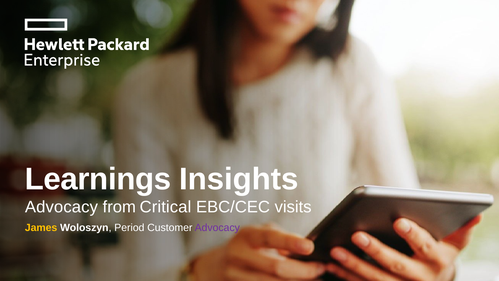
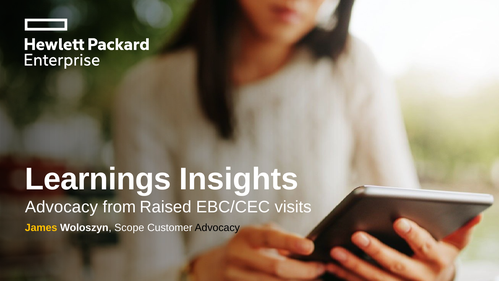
Critical: Critical -> Raised
Period: Period -> Scope
Advocacy at (217, 227) colour: purple -> black
